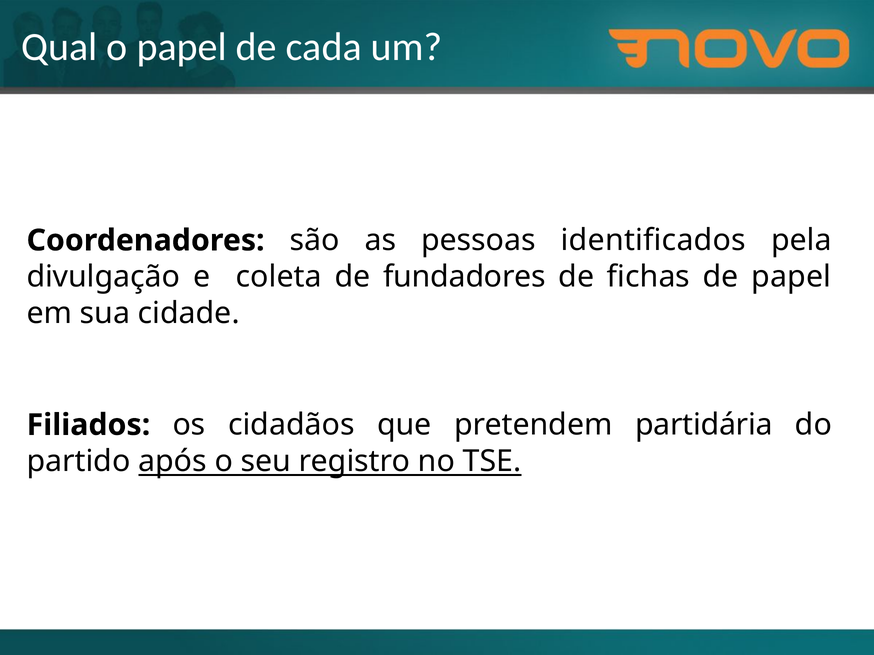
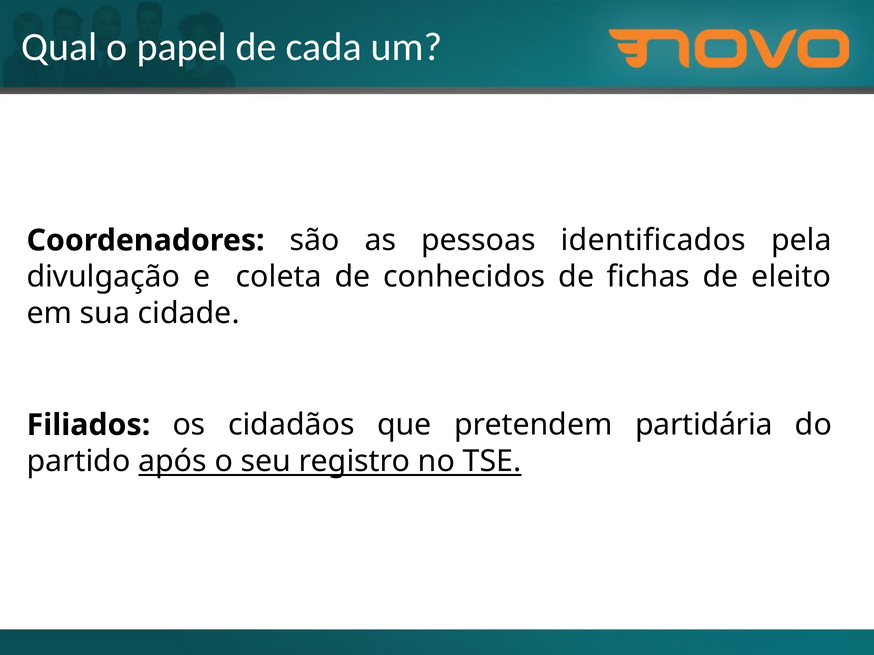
fundadores: fundadores -> conhecidos
de papel: papel -> eleito
